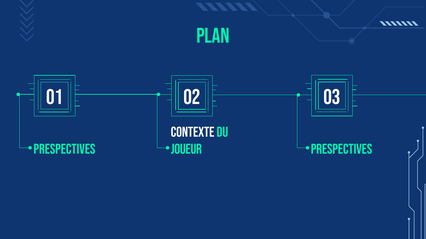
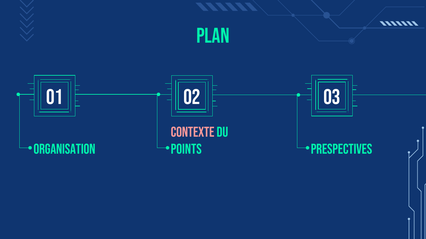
Contexte colour: white -> pink
Prespectives at (64, 150): Prespectives -> Organisation
Joueur: Joueur -> Points
